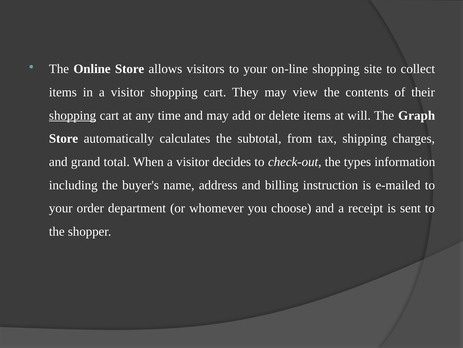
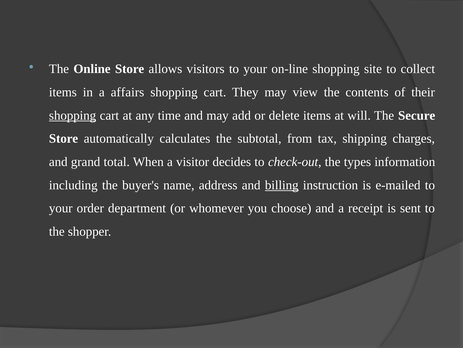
in a visitor: visitor -> affairs
Graph: Graph -> Secure
billing underline: none -> present
